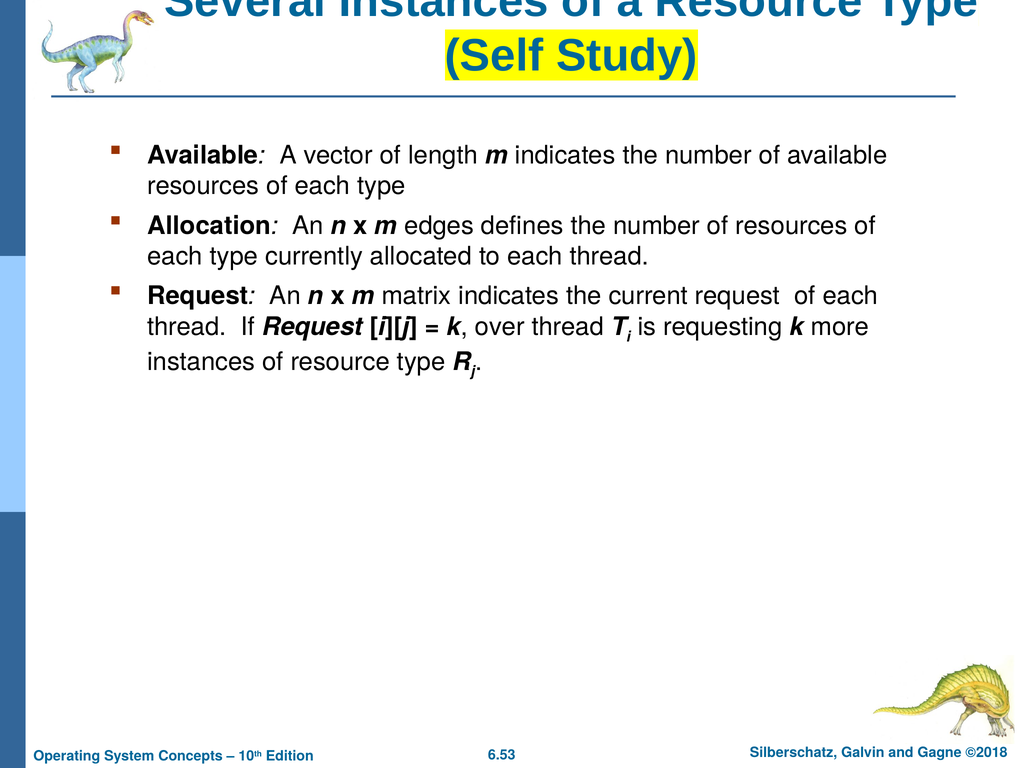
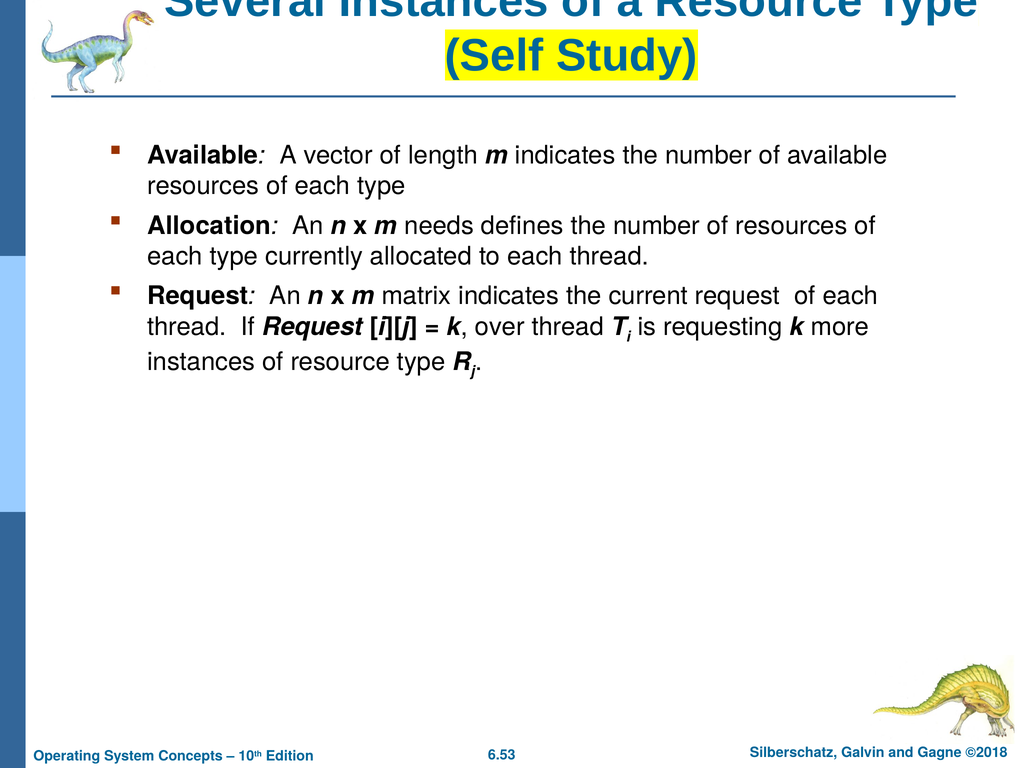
edges: edges -> needs
